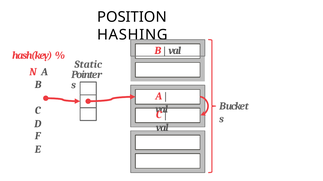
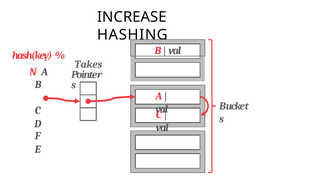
POSITION: POSITION -> INCREASE
Static: Static -> Takes
